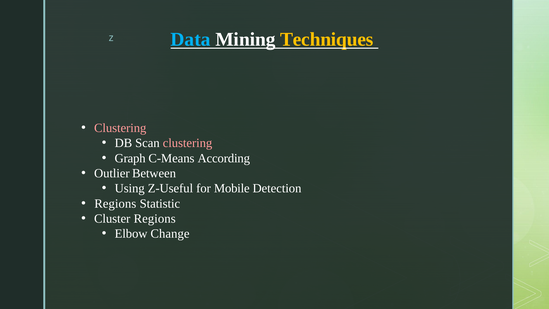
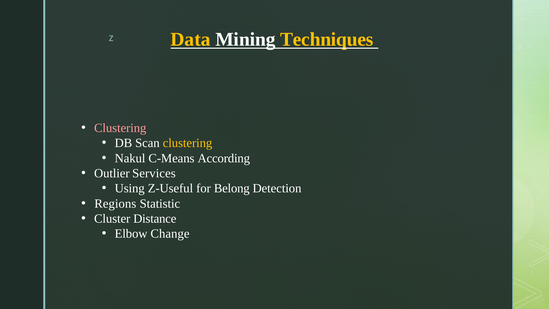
Data colour: light blue -> yellow
clustering at (188, 143) colour: pink -> yellow
Graph: Graph -> Nakul
Between: Between -> Services
Mobile: Mobile -> Belong
Cluster Regions: Regions -> Distance
